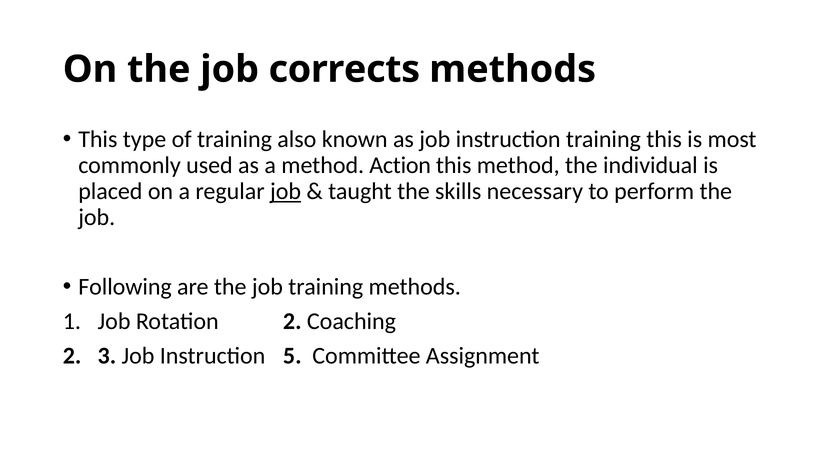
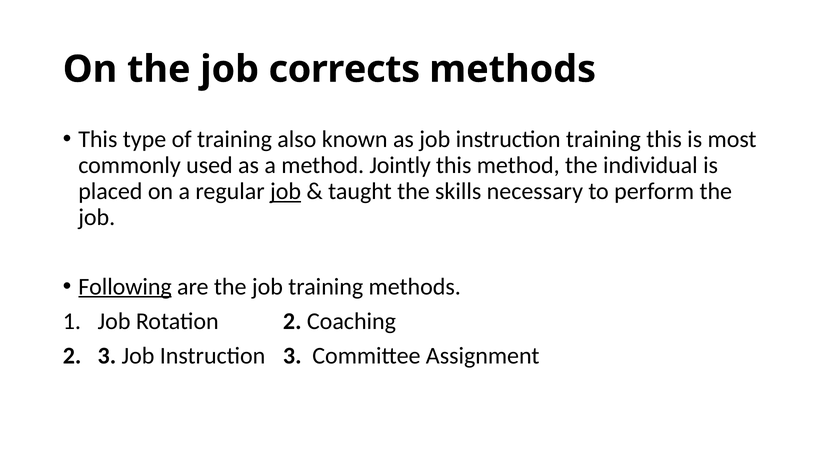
Action: Action -> Jointly
Following underline: none -> present
Instruction 5: 5 -> 3
